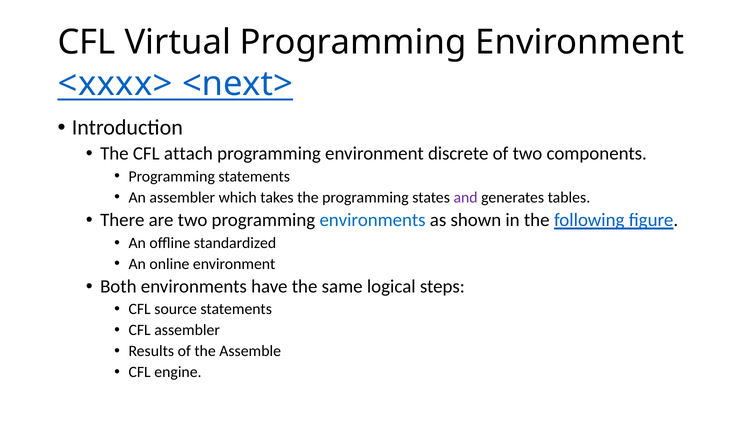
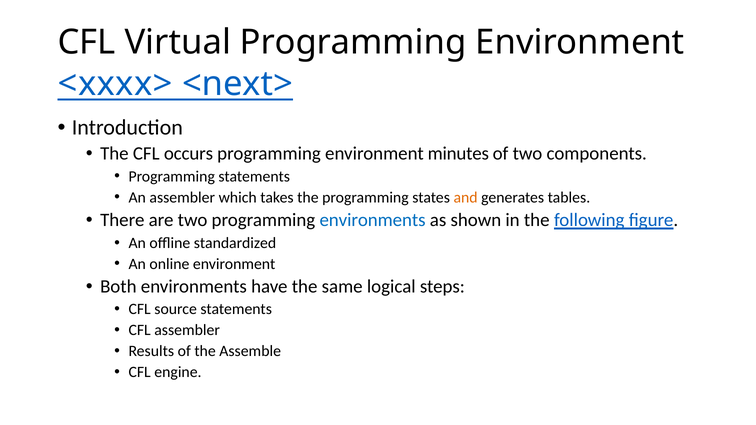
attach: attach -> occurs
discrete: discrete -> minutes
and colour: purple -> orange
